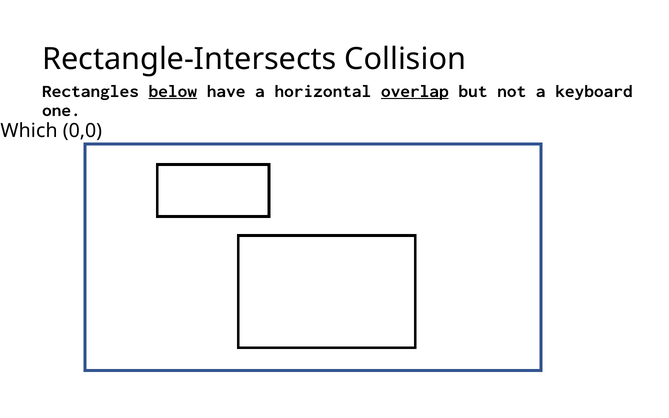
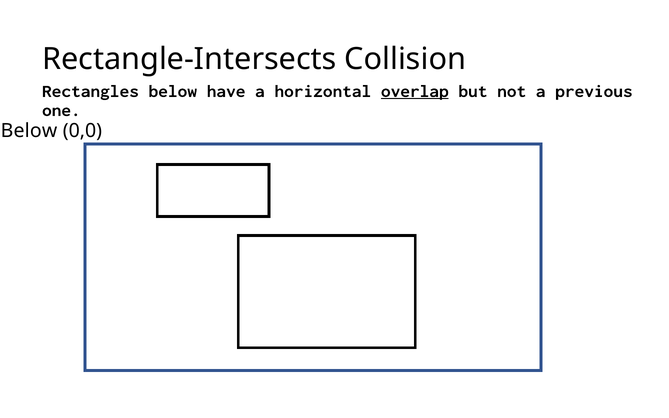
below at (173, 91) underline: present -> none
keyboard: keyboard -> previous
Which at (29, 131): Which -> Below
